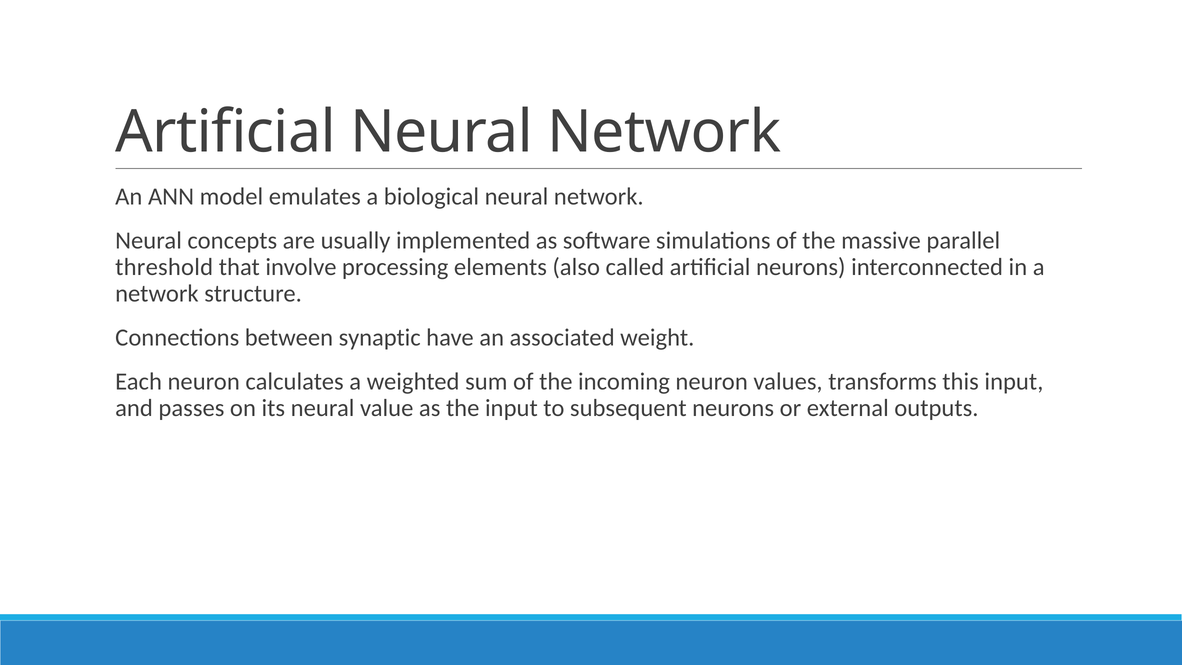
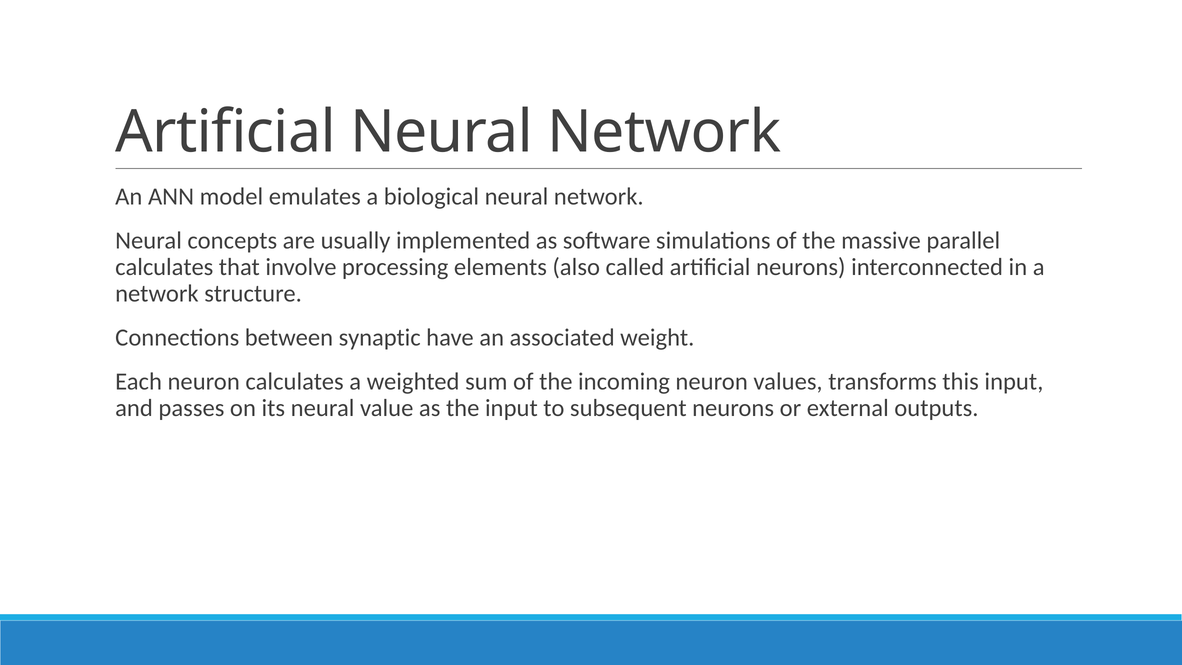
threshold at (164, 267): threshold -> calculates
